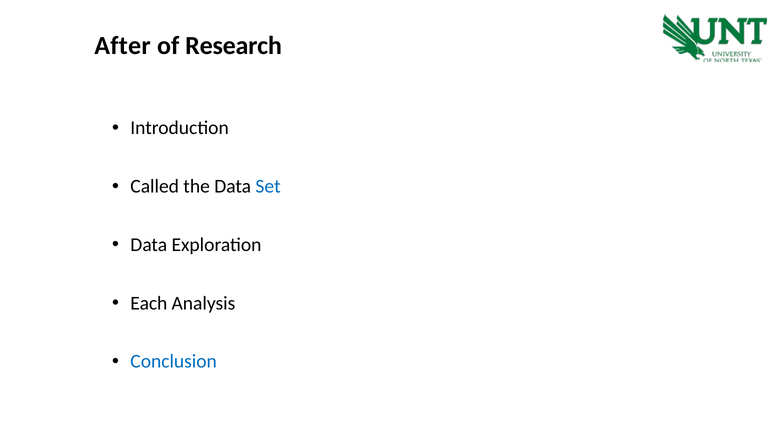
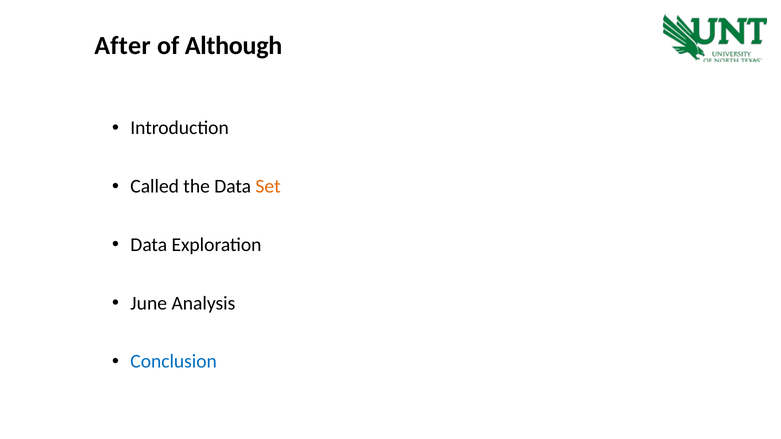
Research: Research -> Although
Set colour: blue -> orange
Each: Each -> June
